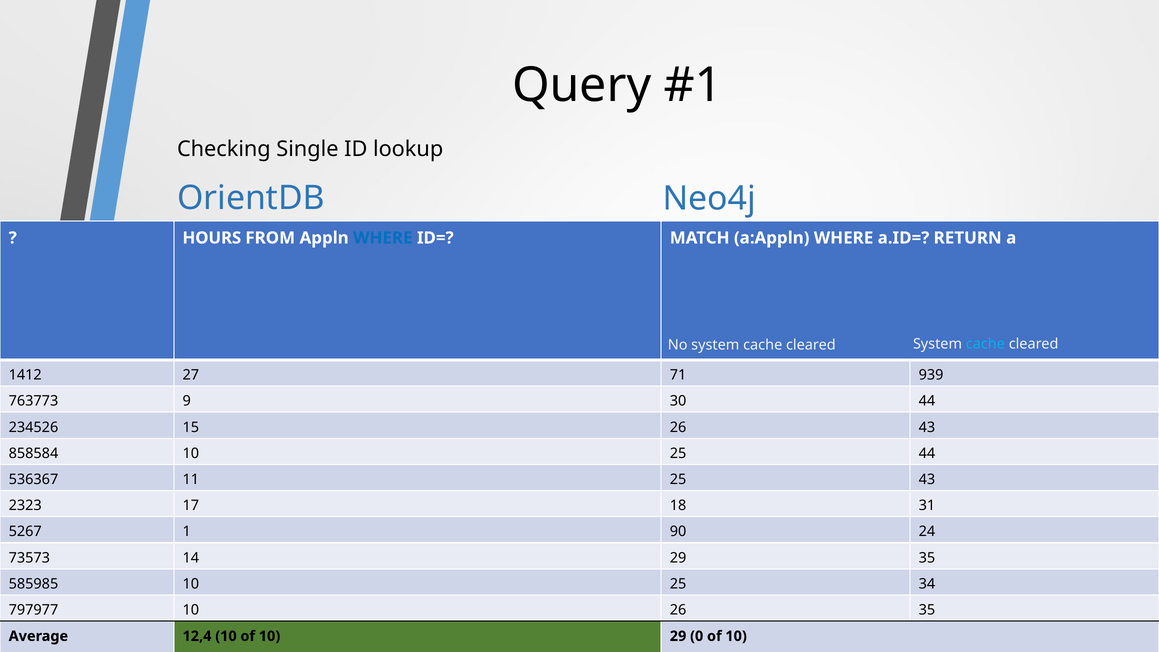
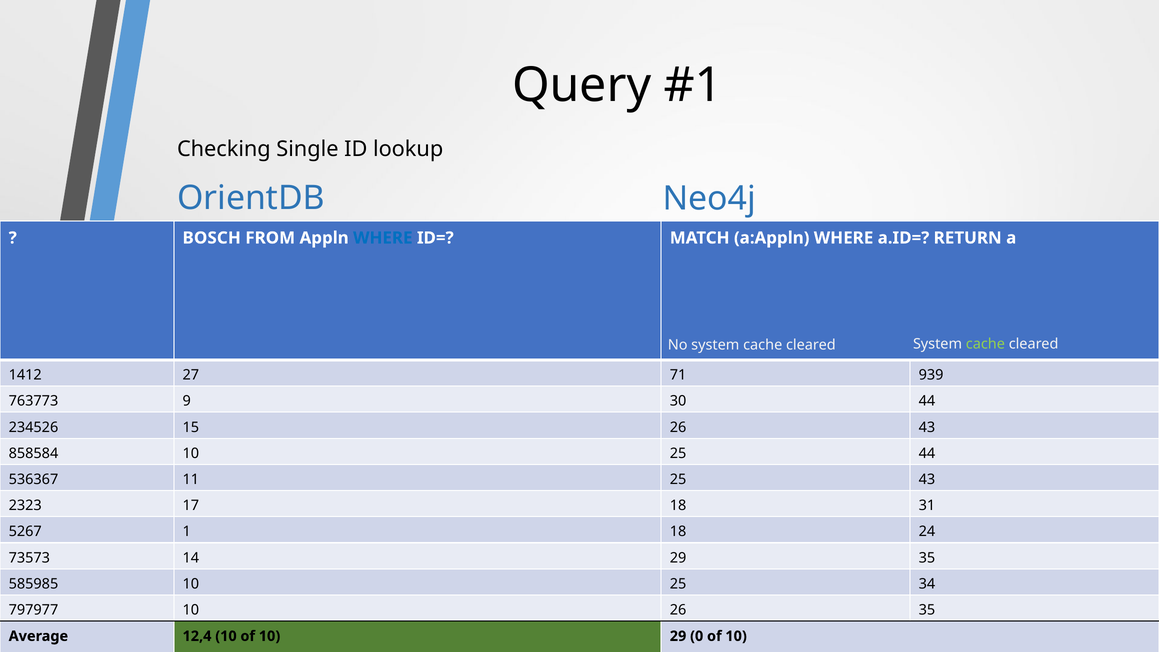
HOURS: HOURS -> BOSCH
cache at (985, 344) colour: light blue -> light green
1 90: 90 -> 18
